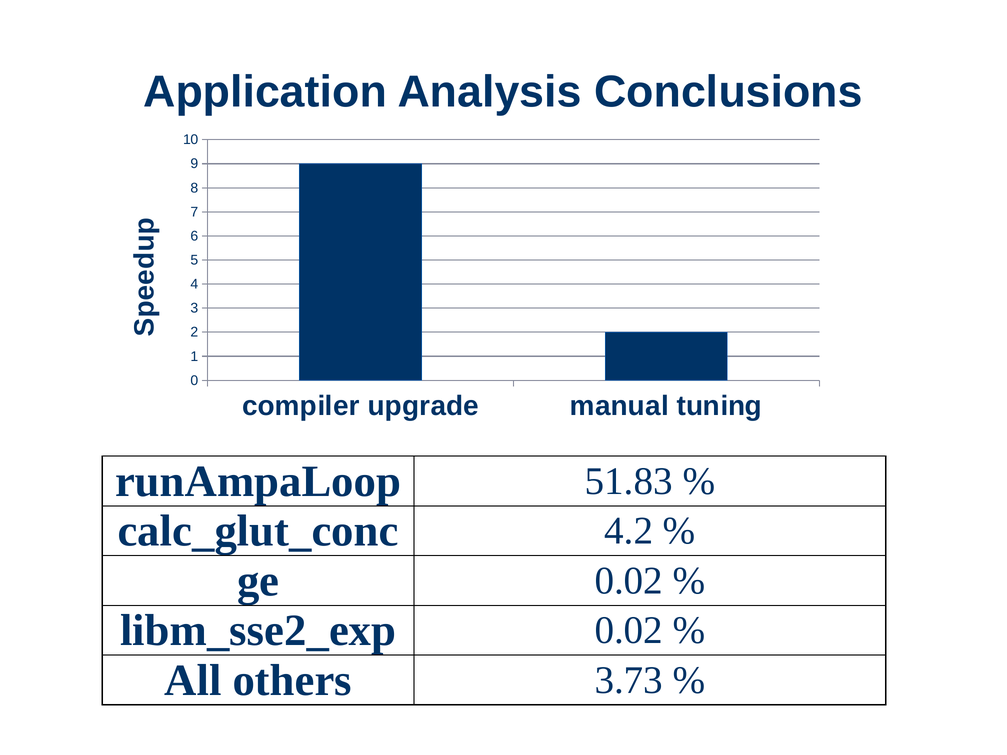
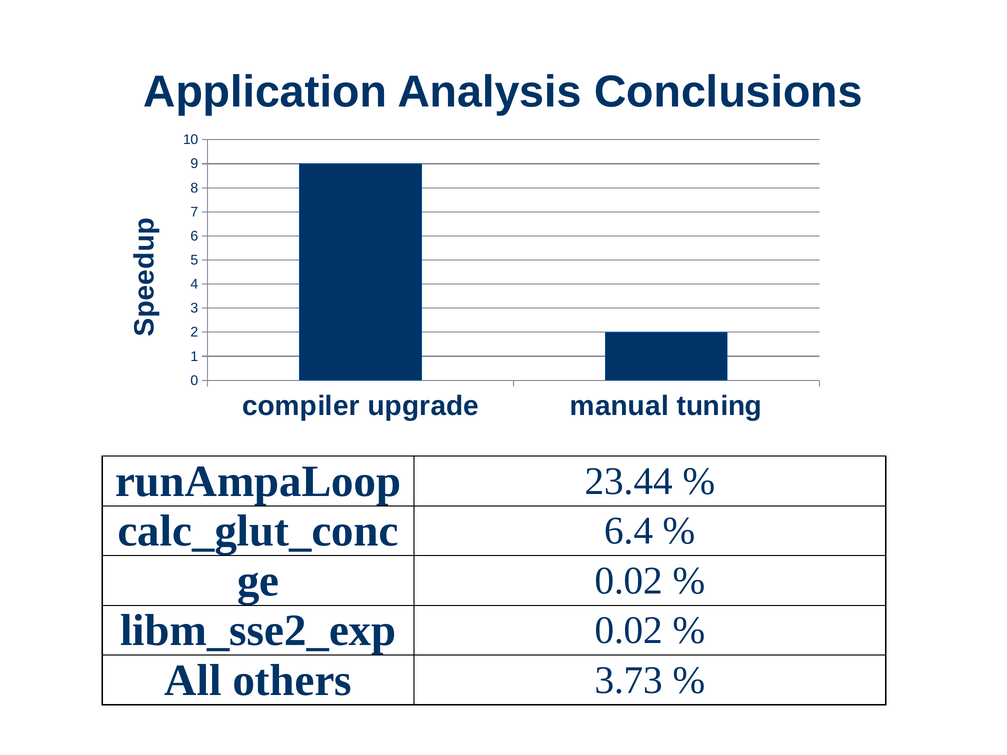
51.83: 51.83 -> 23.44
4.2: 4.2 -> 6.4
